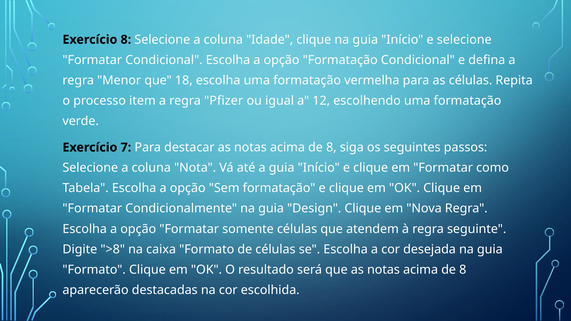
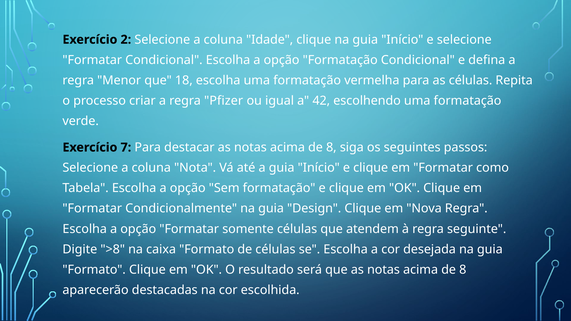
Exercício 8: 8 -> 2
item: item -> criar
12: 12 -> 42
